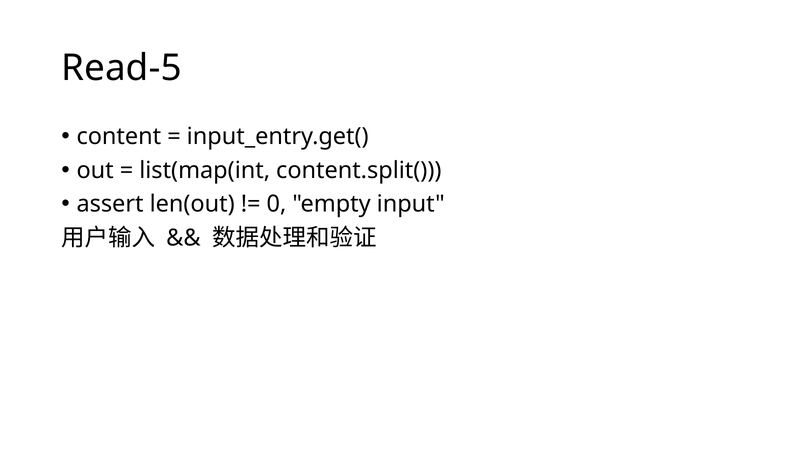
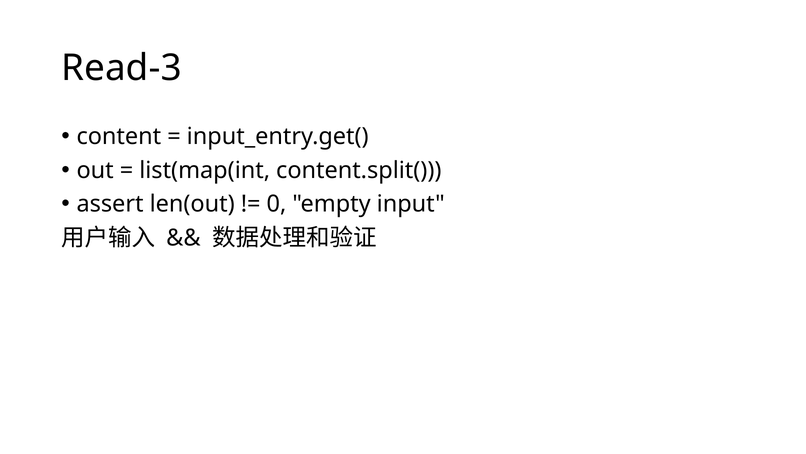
Read-5: Read-5 -> Read-3
